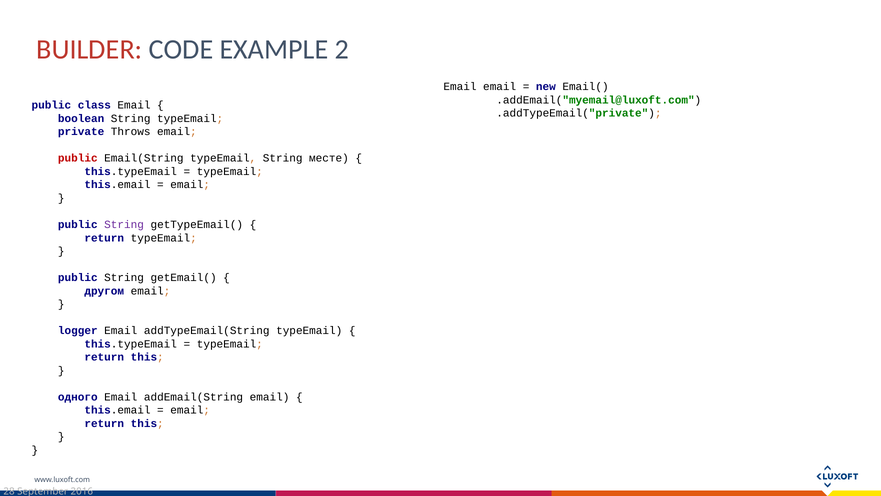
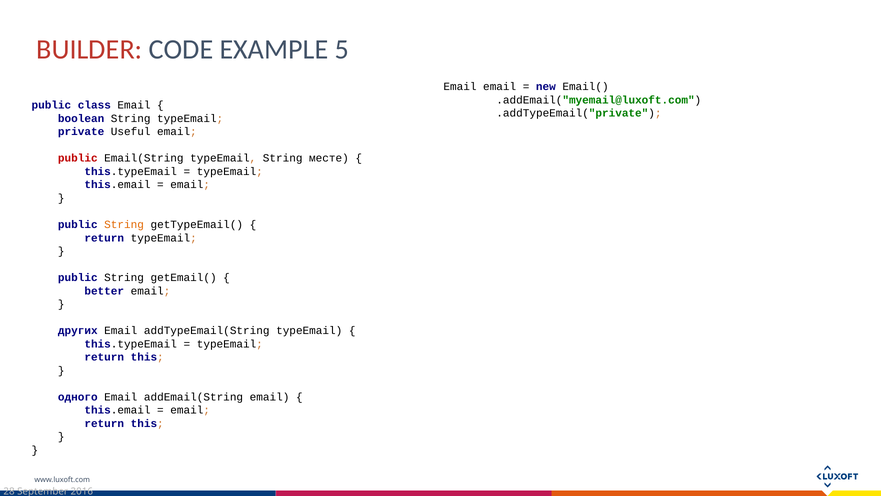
2: 2 -> 5
Throws: Throws -> Useful
String at (124, 224) colour: purple -> orange
другом: другом -> better
logger: logger -> других
